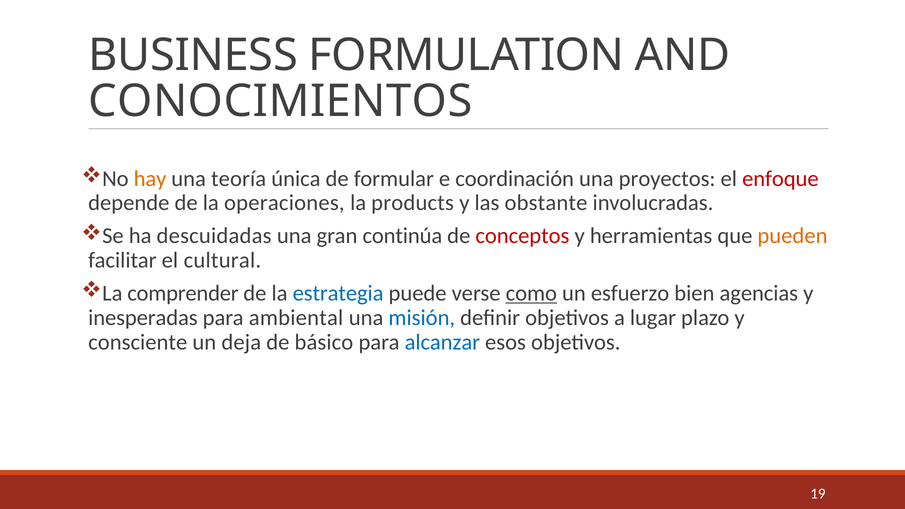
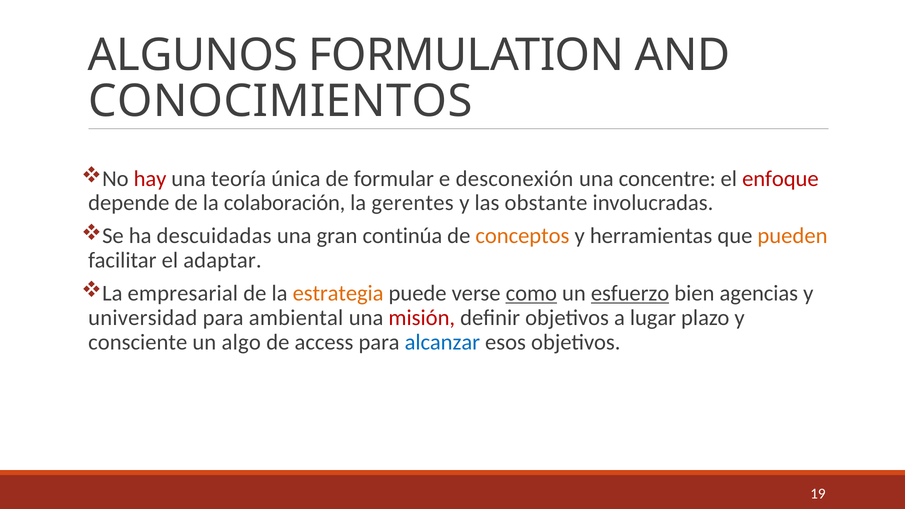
BUSINESS: BUSINESS -> ALGUNOS
hay colour: orange -> red
coordinación: coordinación -> desconexión
proyectos: proyectos -> concentre
operaciones: operaciones -> colaboración
products: products -> gerentes
conceptos colour: red -> orange
cultural: cultural -> adaptar
comprender: comprender -> empresarial
estrategia colour: blue -> orange
esfuerzo underline: none -> present
inesperadas: inesperadas -> universidad
misión colour: blue -> red
deja: deja -> algo
básico: básico -> access
